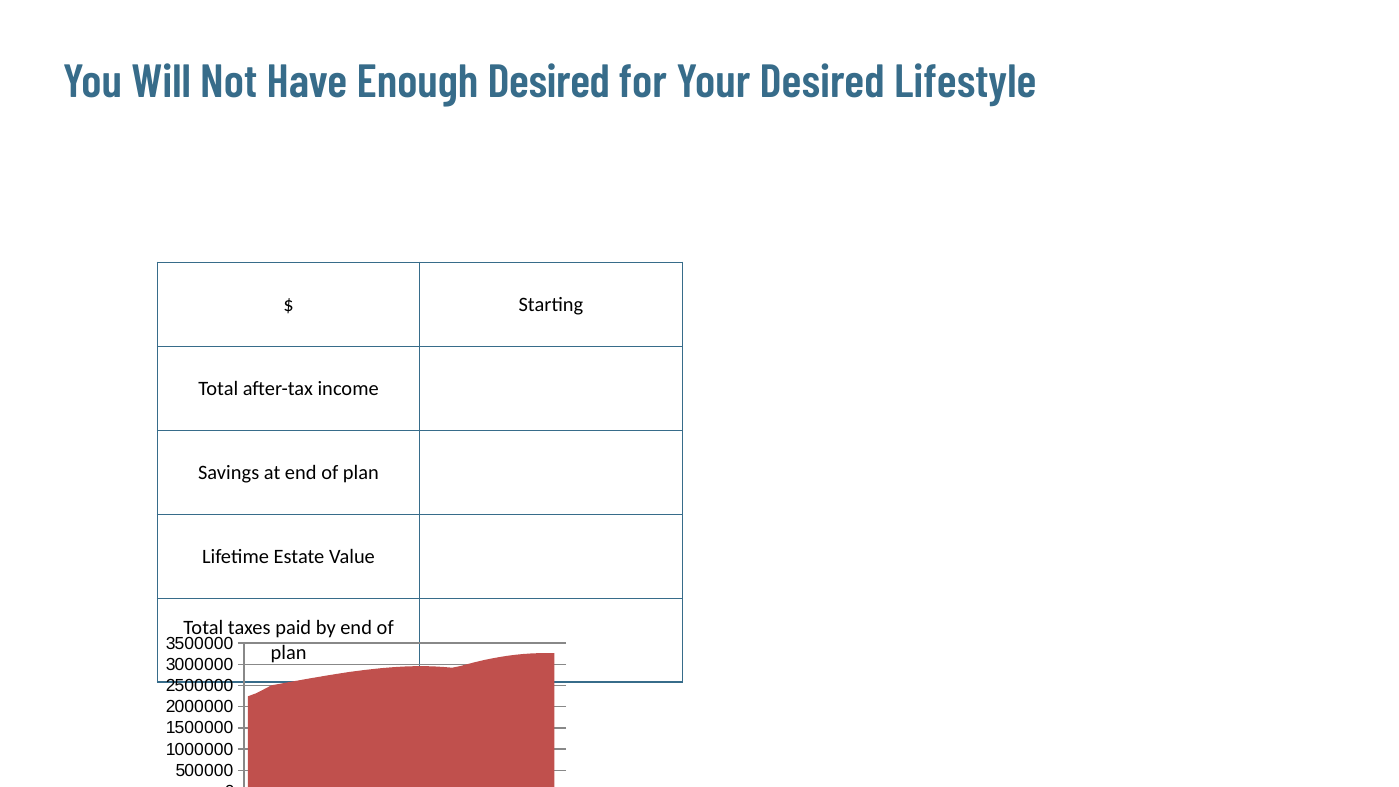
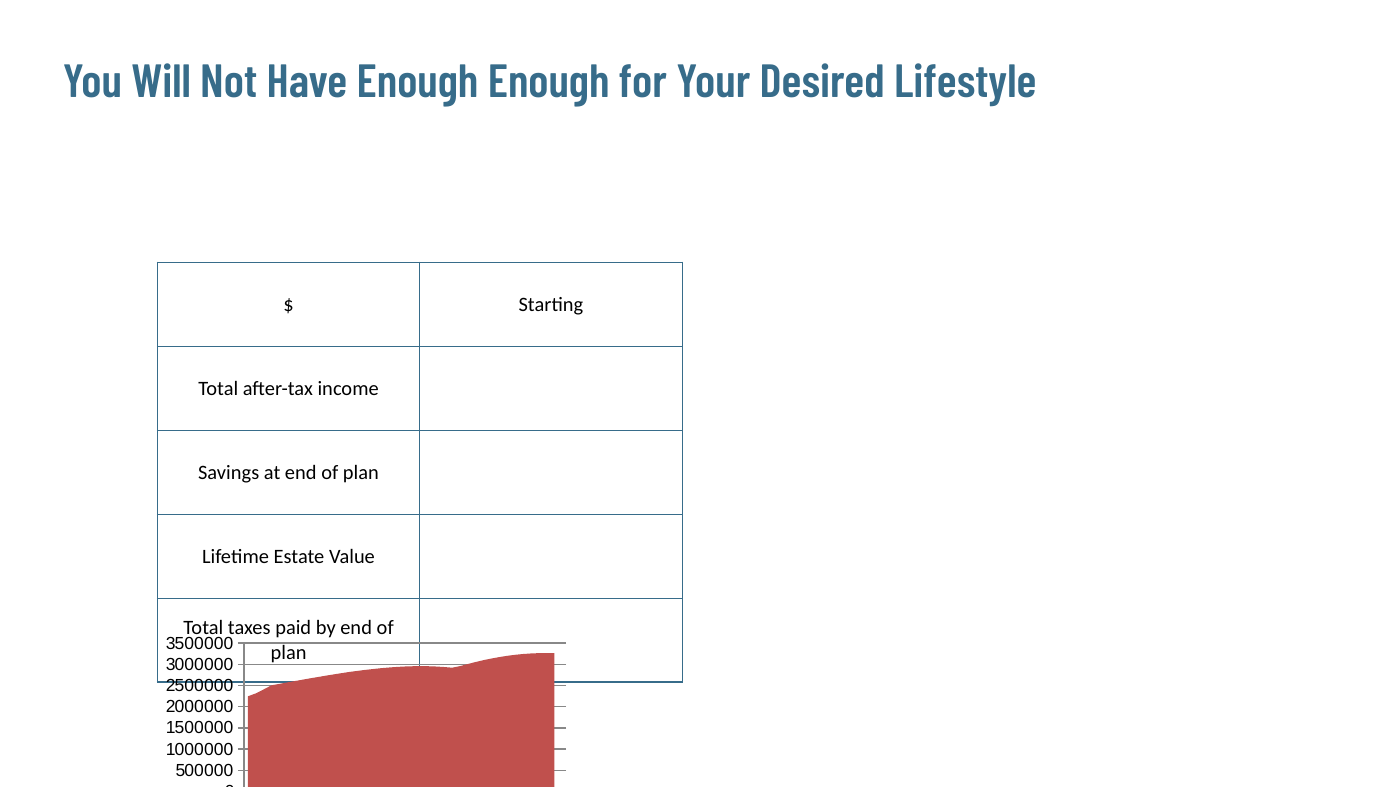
Enough Desired: Desired -> Enough
